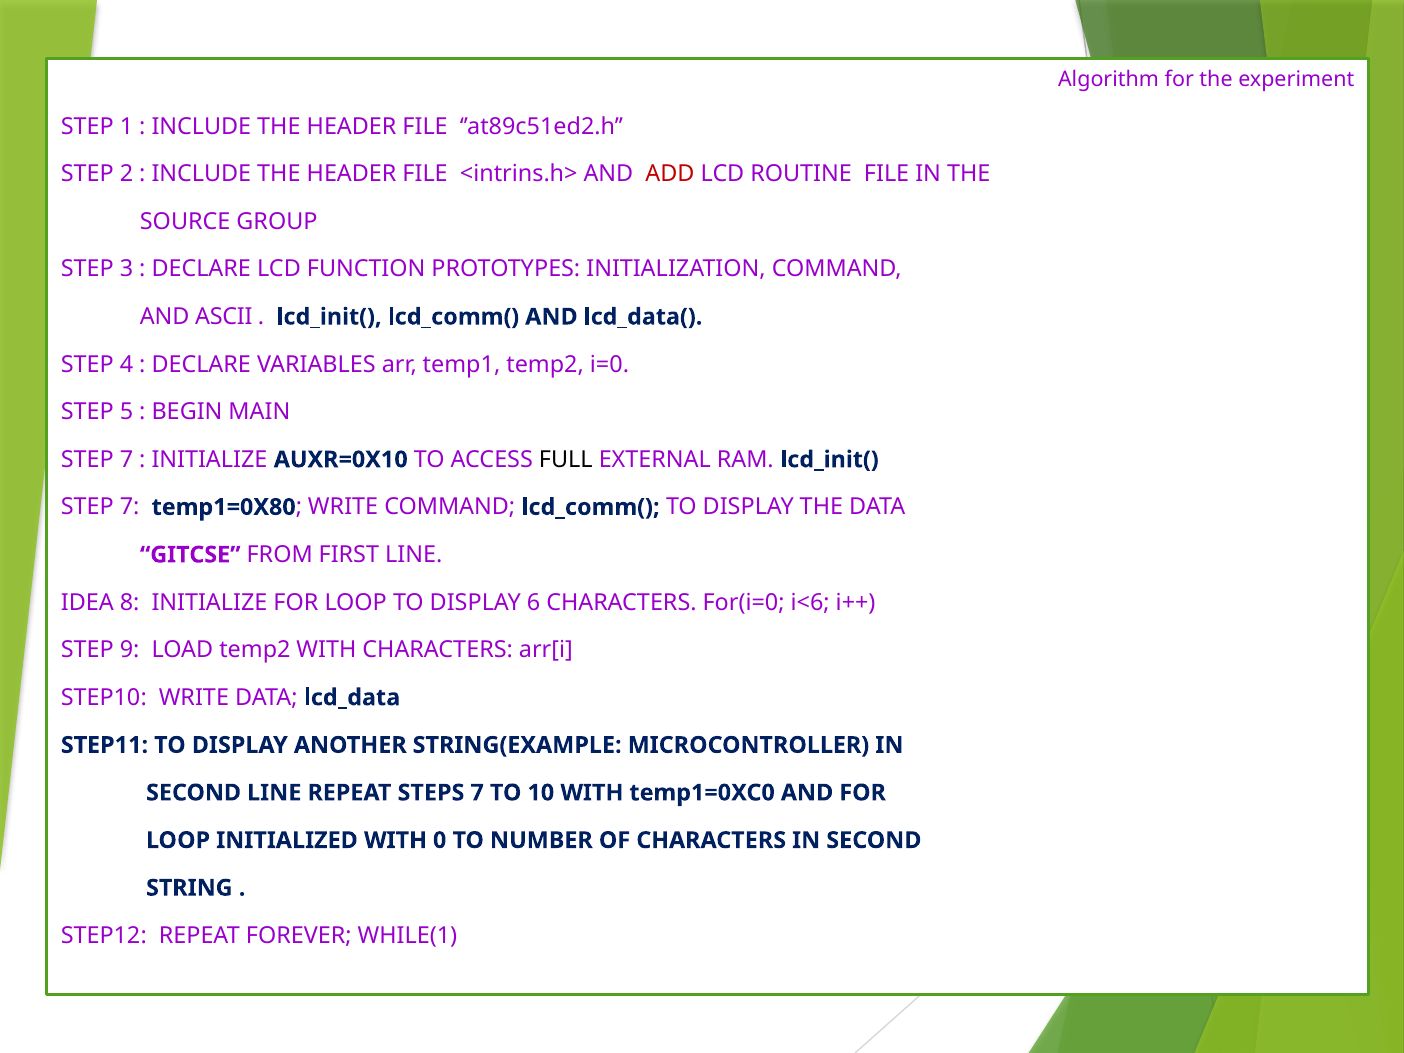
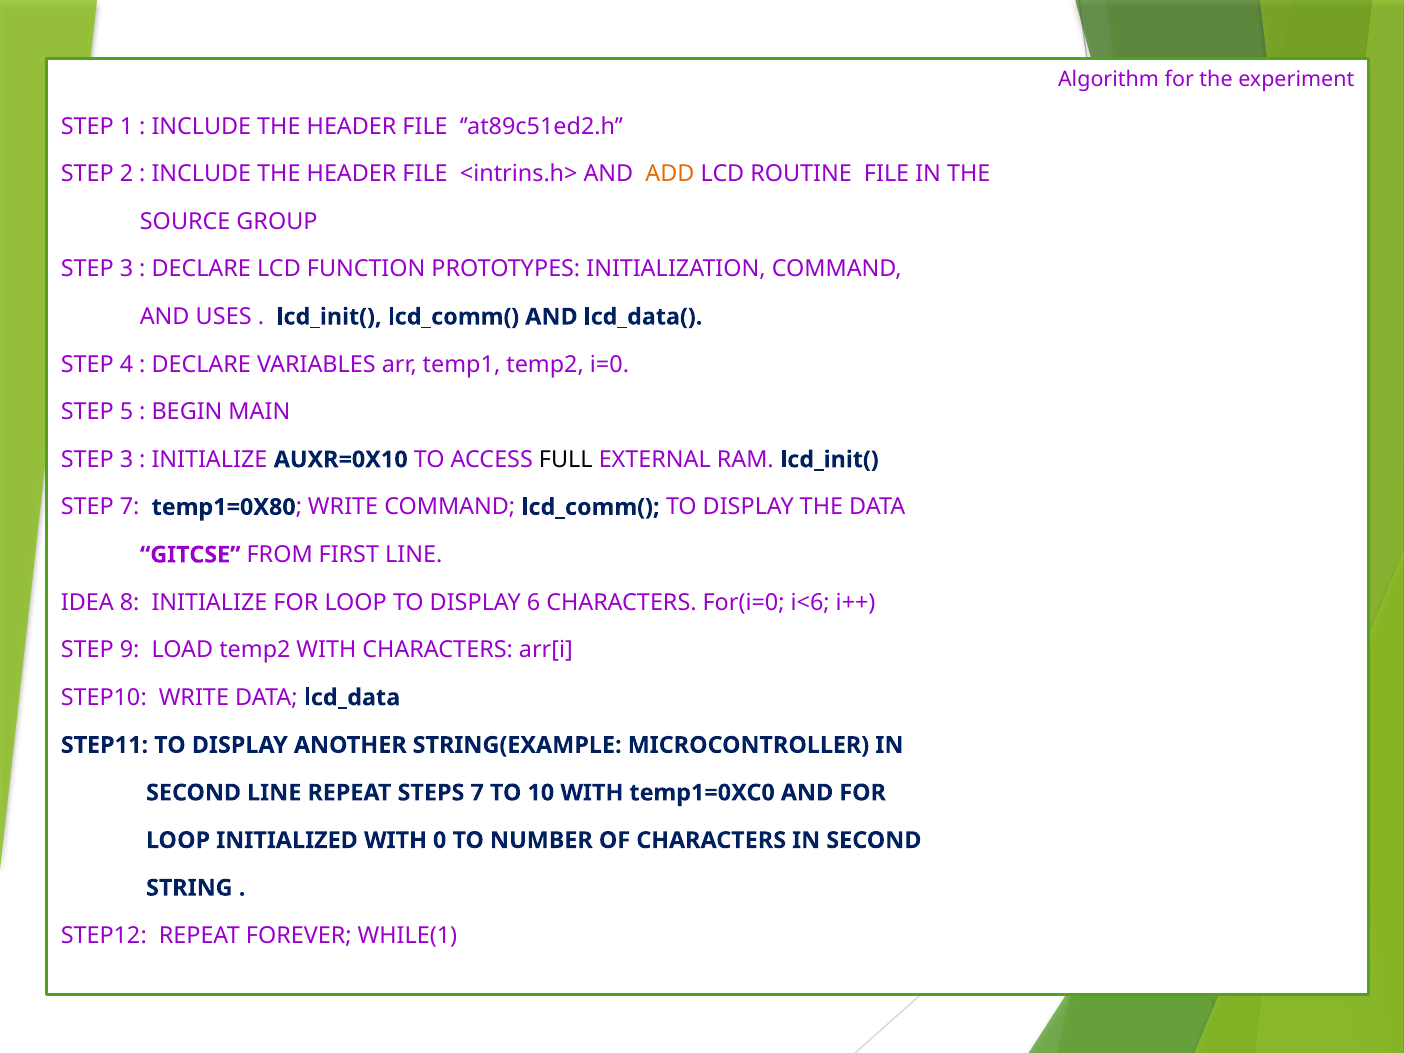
ADD colour: red -> orange
ASCII: ASCII -> USES
7 at (126, 460): 7 -> 3
